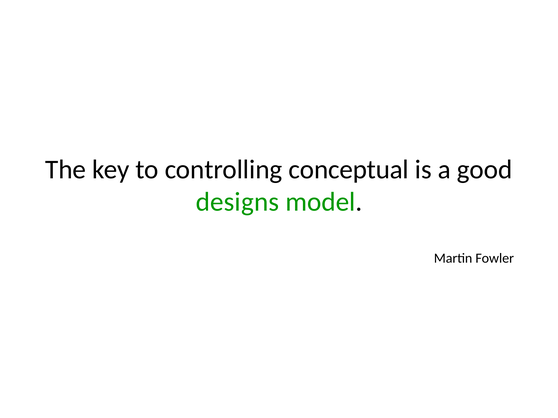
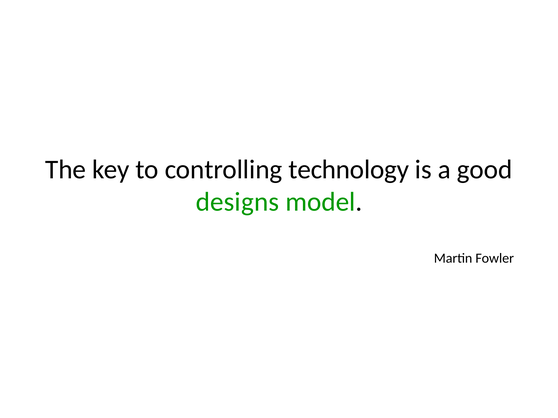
conceptual: conceptual -> technology
